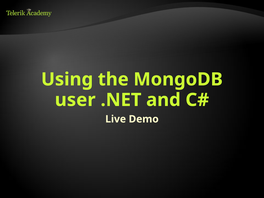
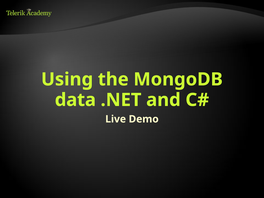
user: user -> data
